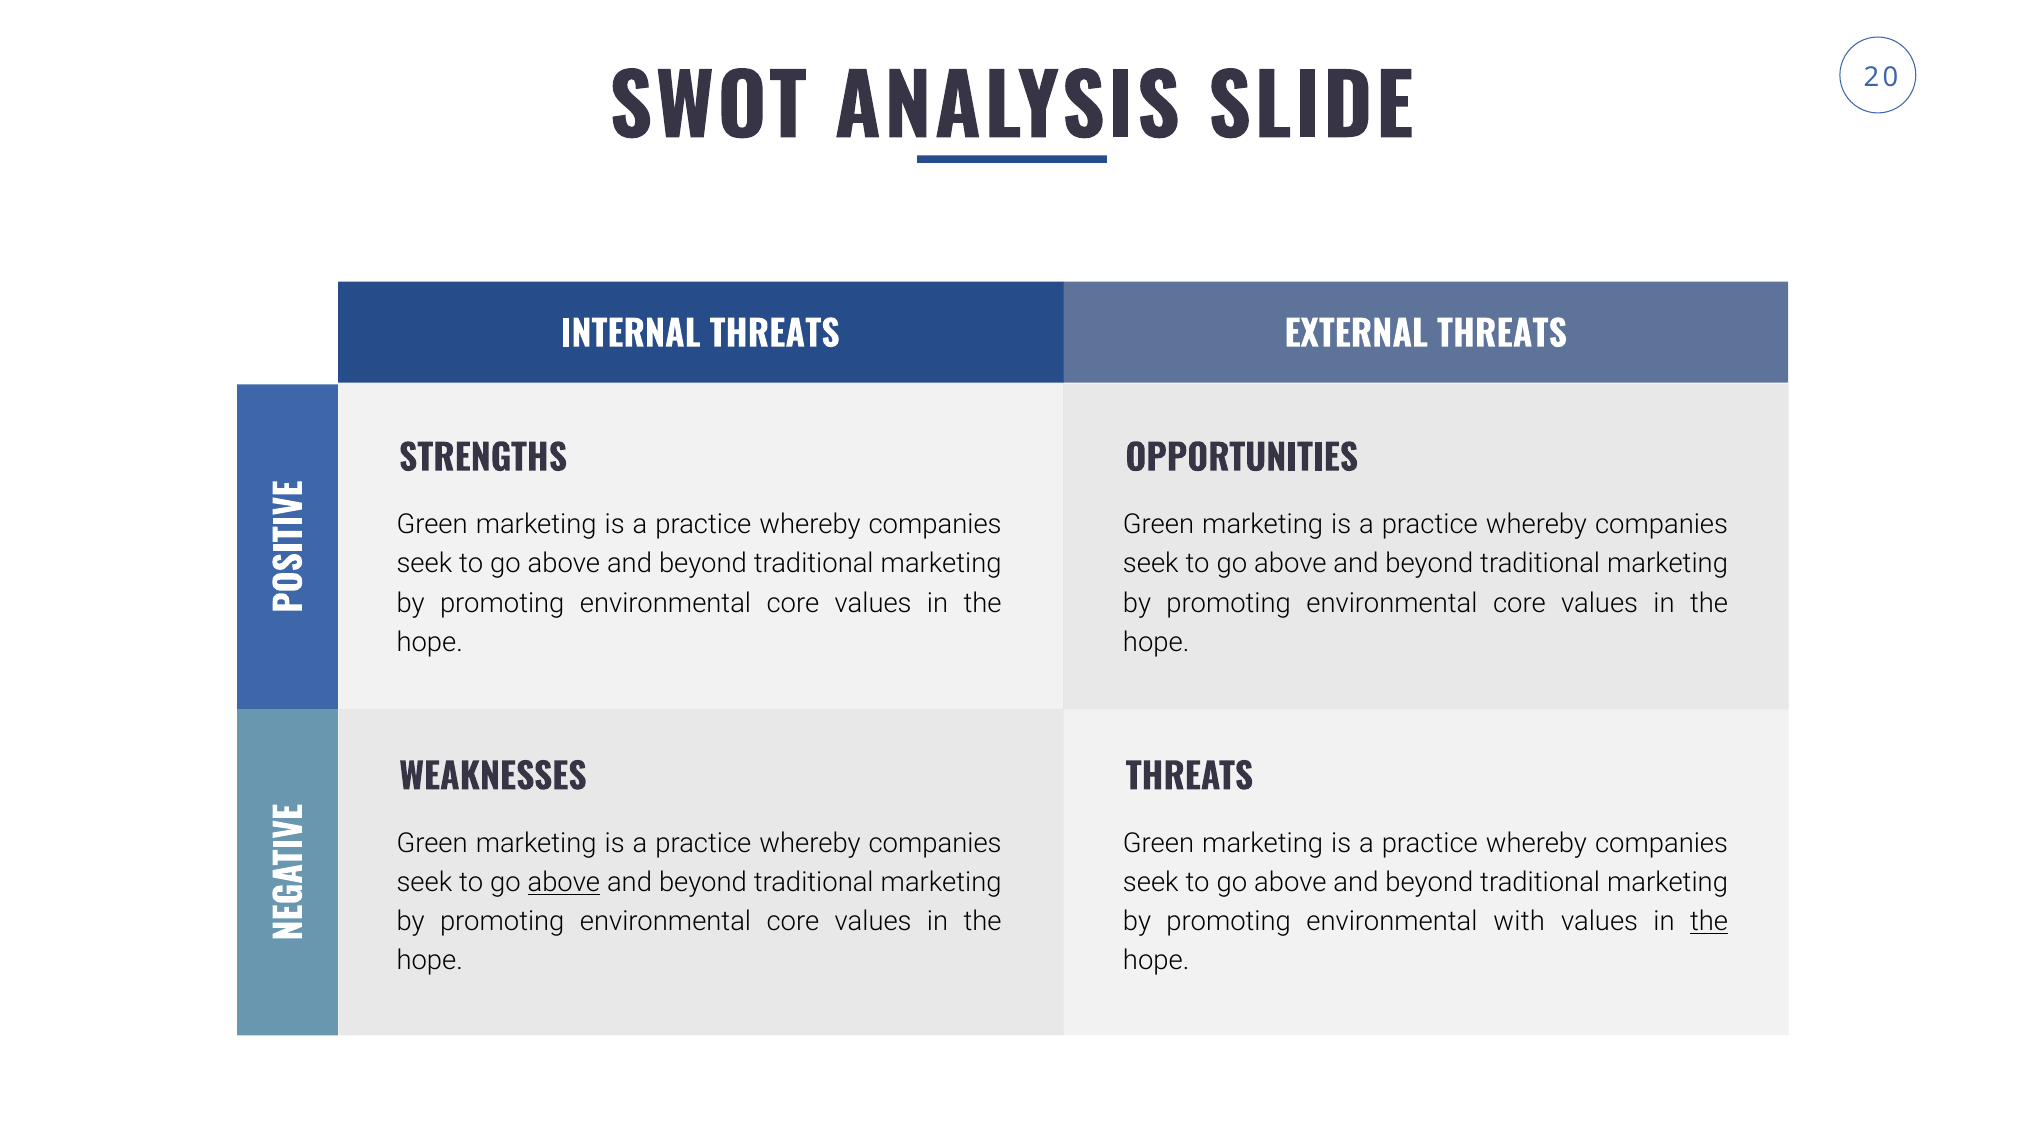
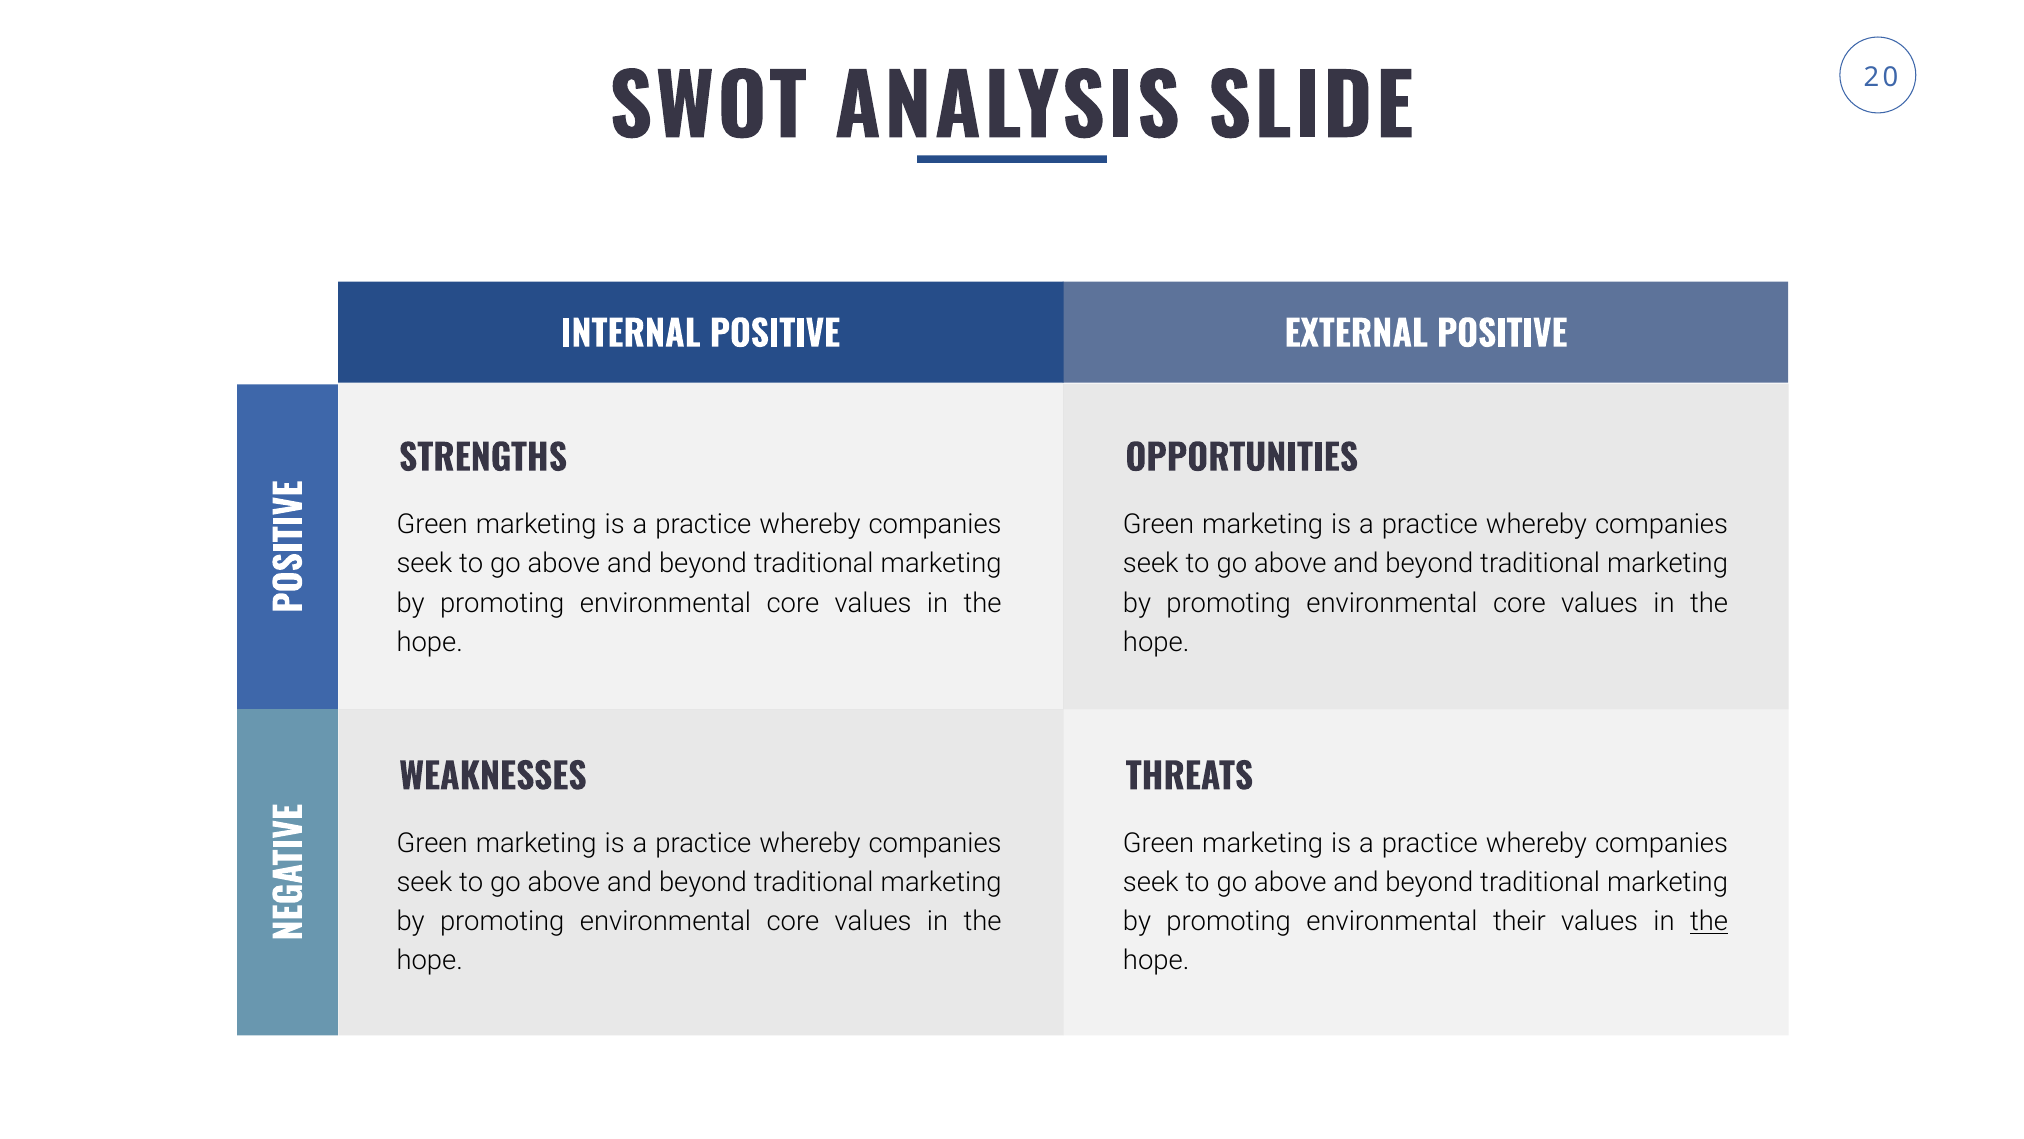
INTERNAL THREATS: THREATS -> POSITIVE
EXTERNAL THREATS: THREATS -> POSITIVE
above at (564, 882) underline: present -> none
with: with -> their
